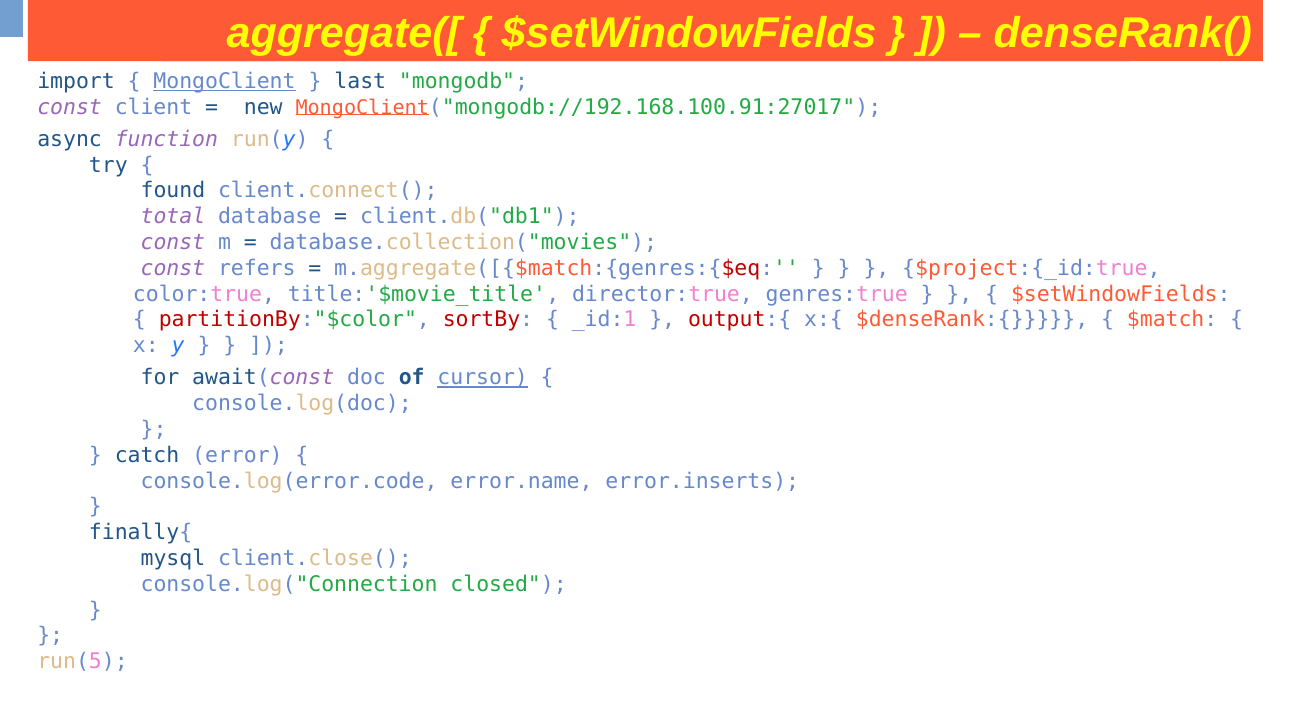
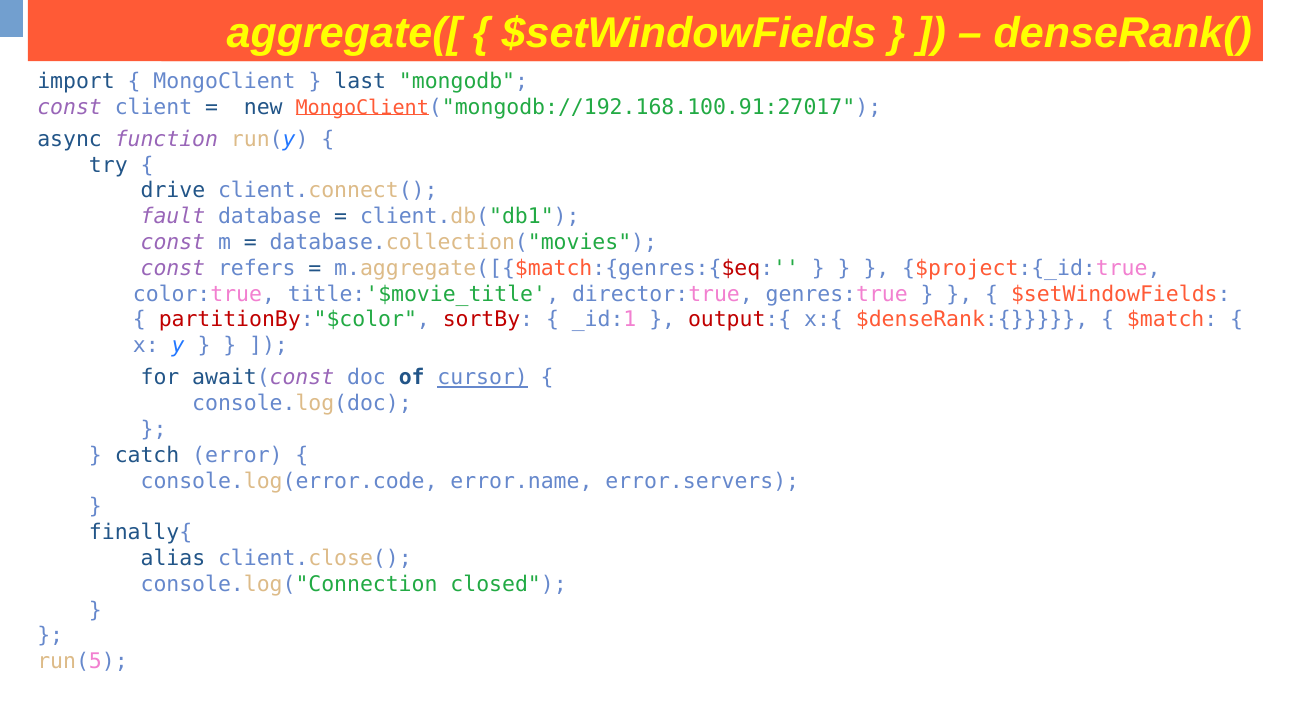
MongoClient underline: present -> none
found: found -> drive
total: total -> fault
error.inserts: error.inserts -> error.servers
mysql: mysql -> alias
